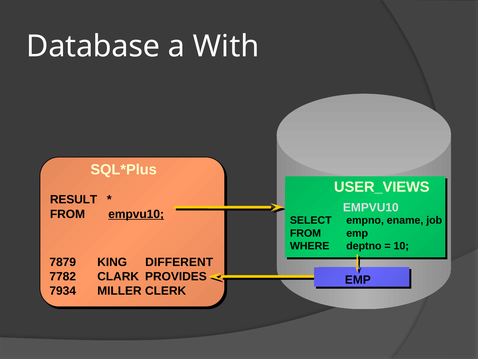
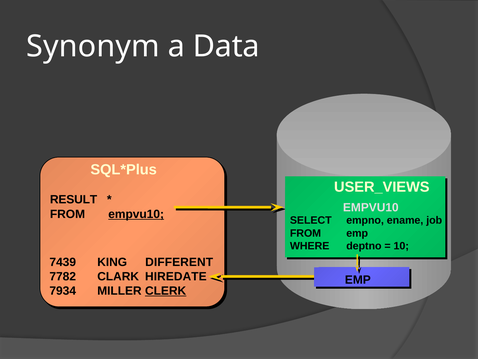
Database: Database -> Synonym
With: With -> Data
7879: 7879 -> 7439
PROVIDES: PROVIDES -> HIREDATE
CLERK underline: none -> present
